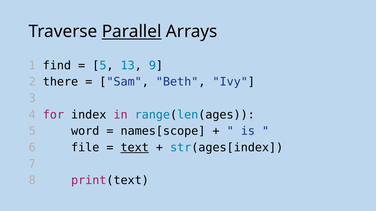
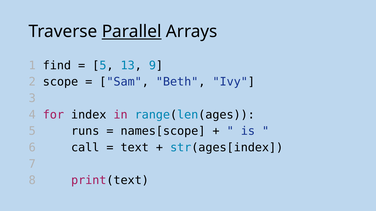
there: there -> scope
word: word -> runs
file: file -> call
text underline: present -> none
